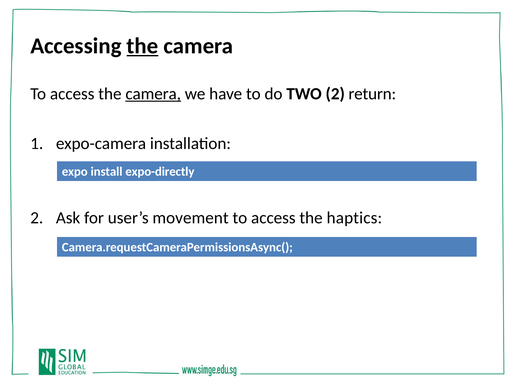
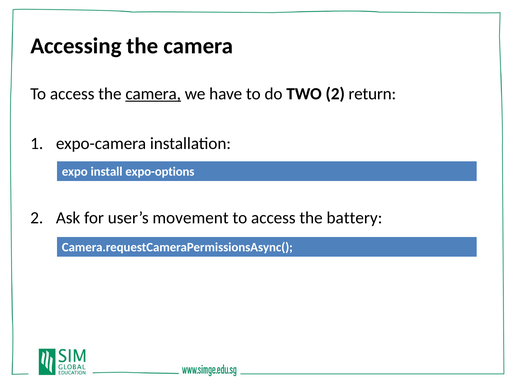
the at (142, 46) underline: present -> none
expo-directly: expo-directly -> expo-options
haptics: haptics -> battery
